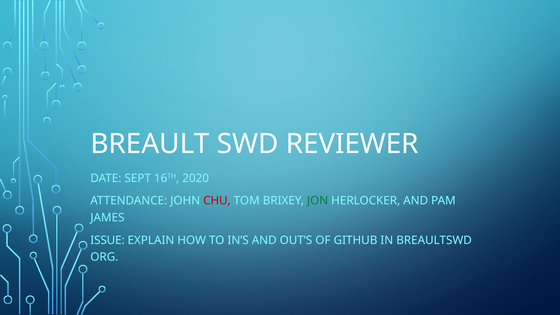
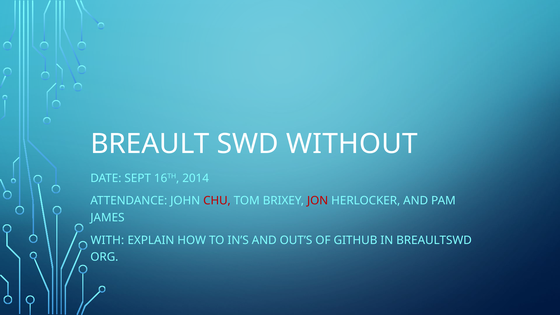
REVIEWER: REVIEWER -> WITHOUT
2020: 2020 -> 2014
JON colour: green -> red
ISSUE: ISSUE -> WITH
